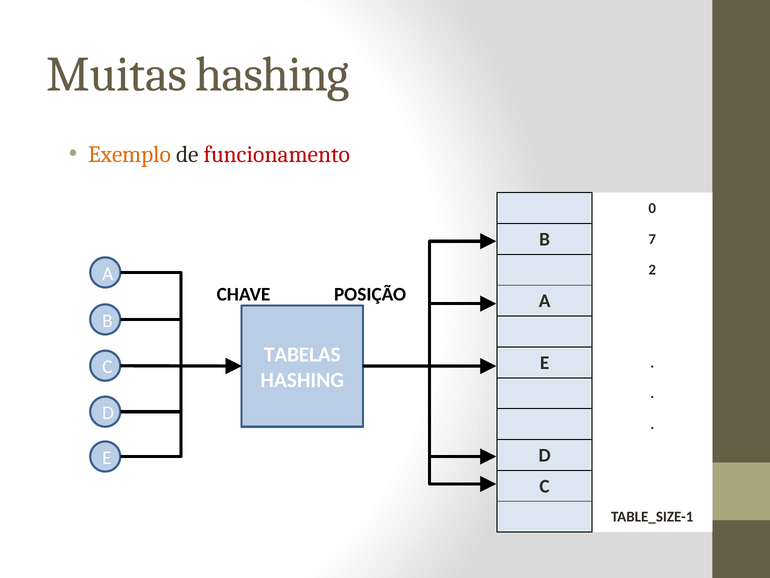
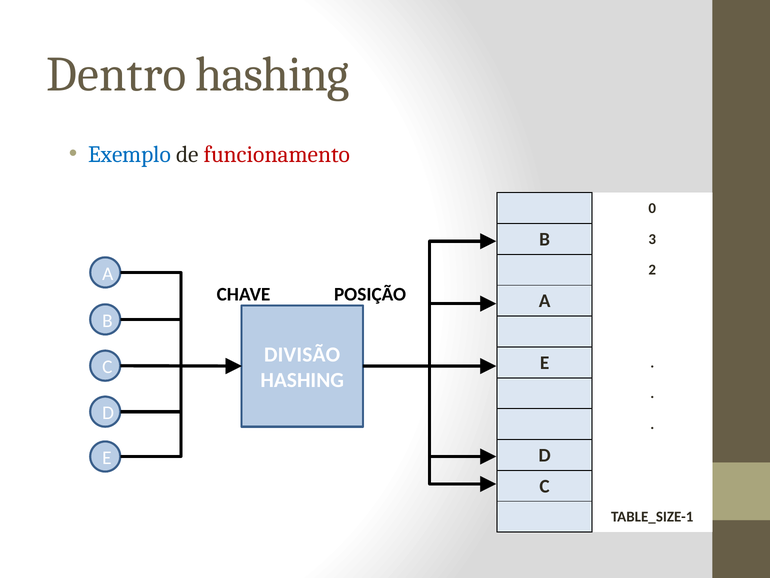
Muitas: Muitas -> Dentro
Exemplo colour: orange -> blue
7: 7 -> 3
TABELAS: TABELAS -> DIVISÃO
